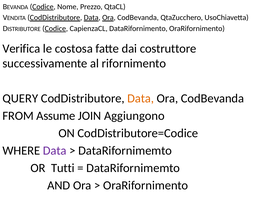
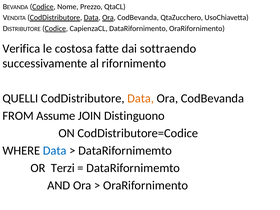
costruttore: costruttore -> sottraendo
QUERY: QUERY -> QUELLI
Aggiungono: Aggiungono -> Distinguono
Data at (55, 151) colour: purple -> blue
Tutti: Tutti -> Terzi
